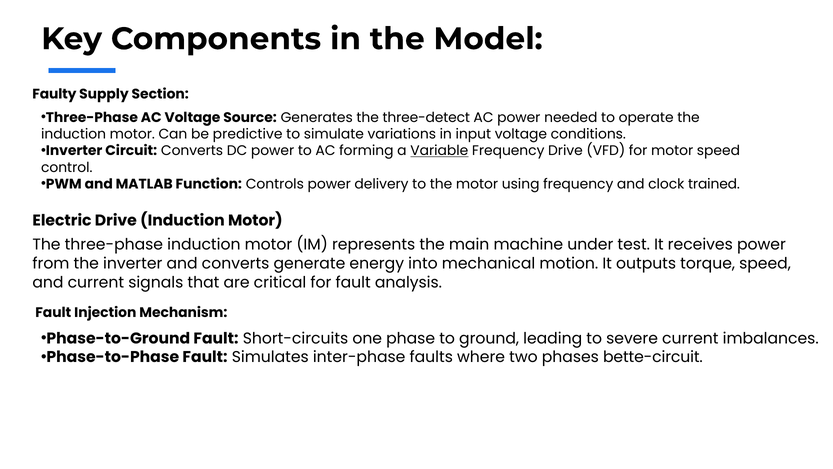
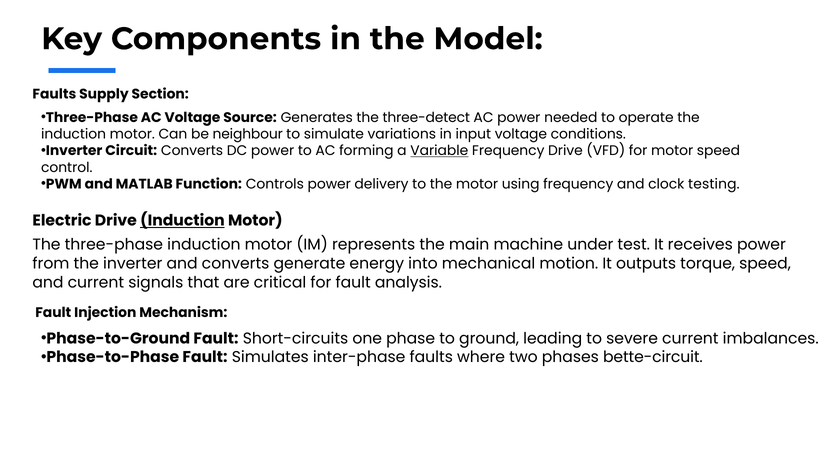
Faulty at (54, 94): Faulty -> Faults
predictive: predictive -> neighbour
trained: trained -> testing
Induction at (182, 220) underline: none -> present
